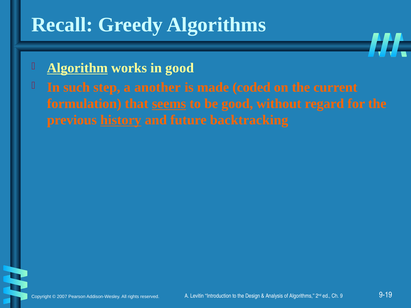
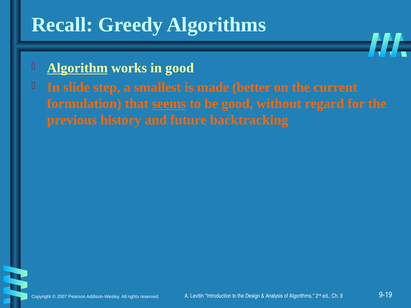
such: such -> slide
another: another -> smallest
coded: coded -> better
history underline: present -> none
